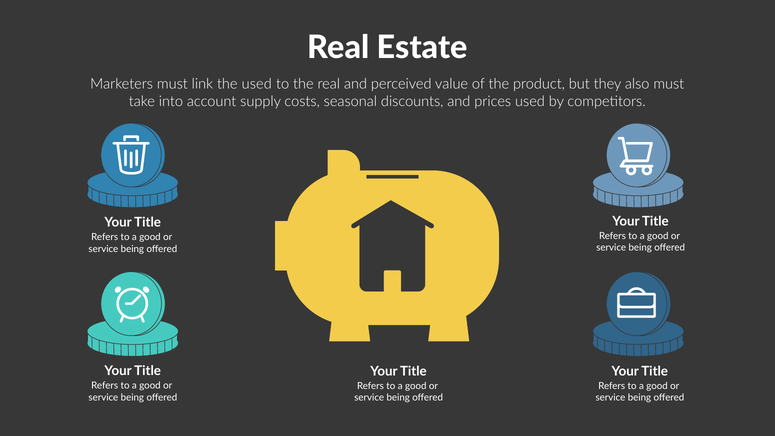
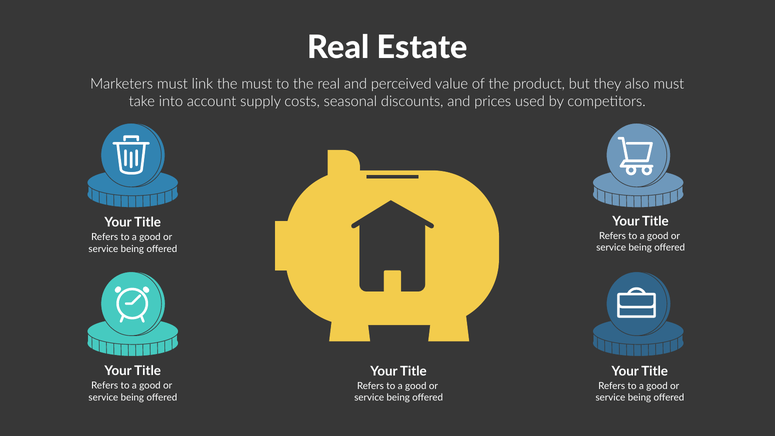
the used: used -> must
